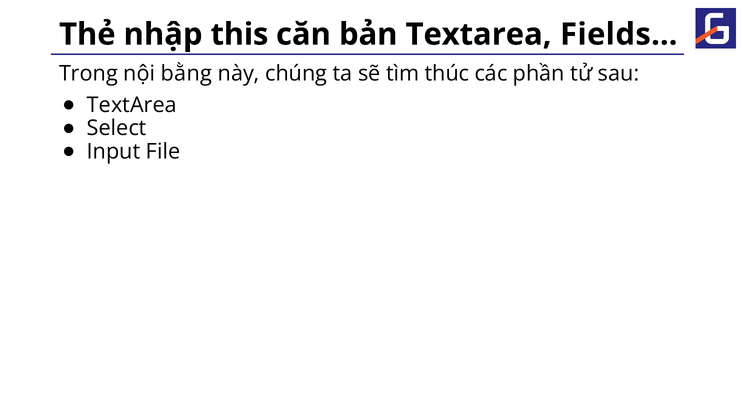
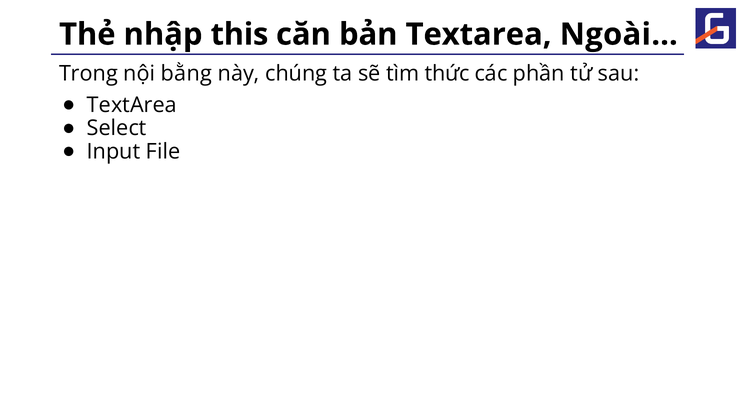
Fields…: Fields… -> Ngoài…
thúc: thúc -> thức
